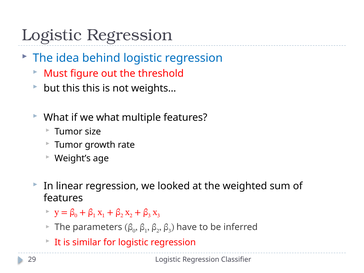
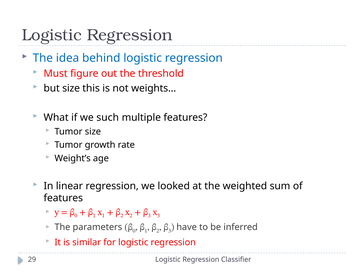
but this: this -> size
we what: what -> such
